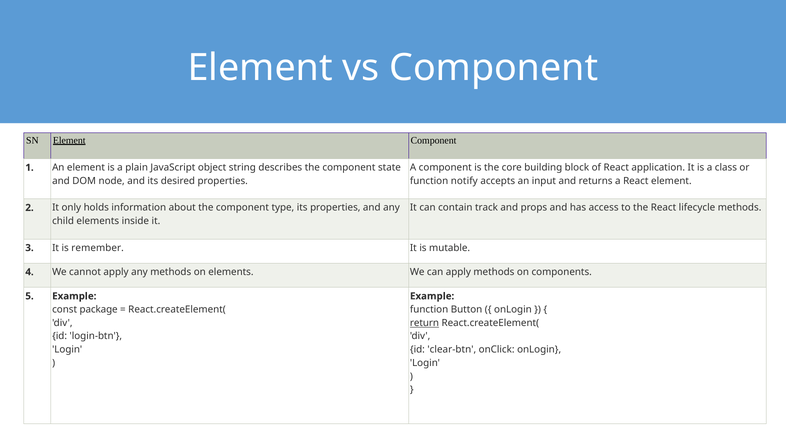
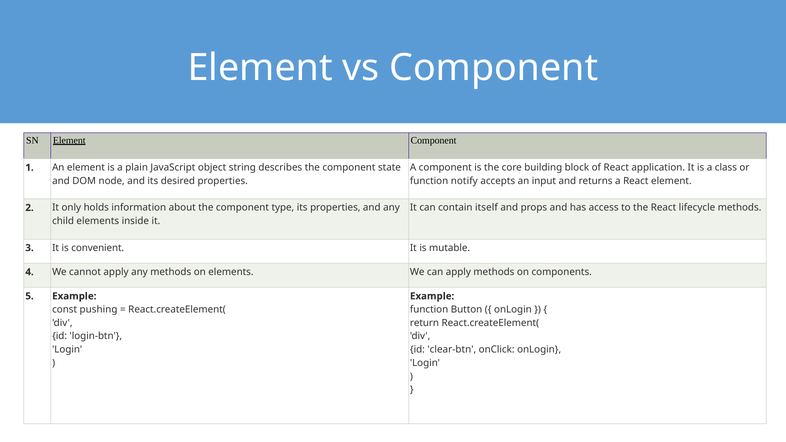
track: track -> itself
remember: remember -> convenient
package: package -> pushing
return underline: present -> none
